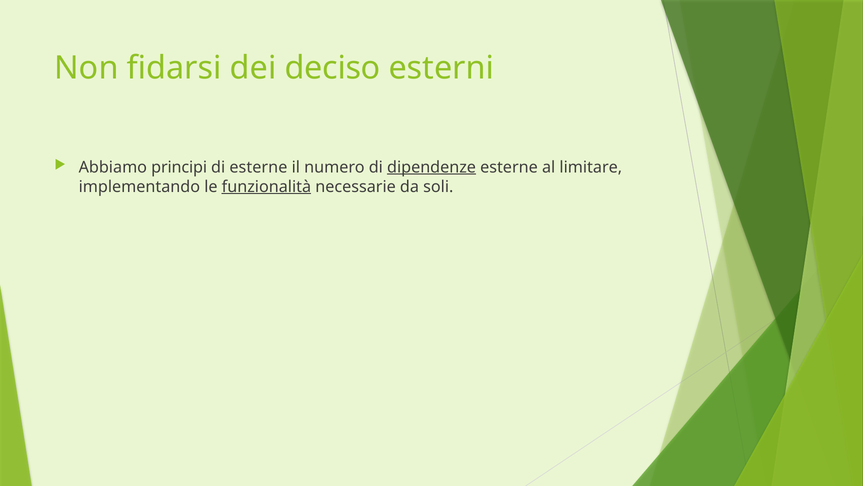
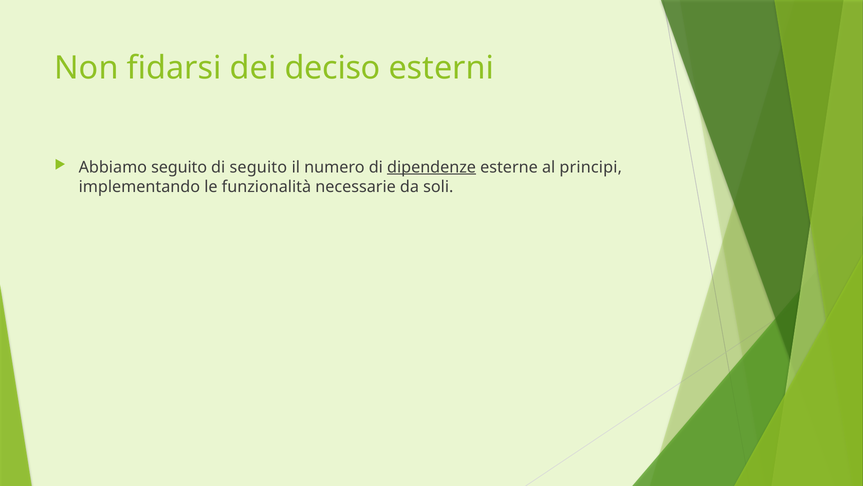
Abbiamo principi: principi -> seguito
di esterne: esterne -> seguito
limitare: limitare -> principi
funzionalità underline: present -> none
